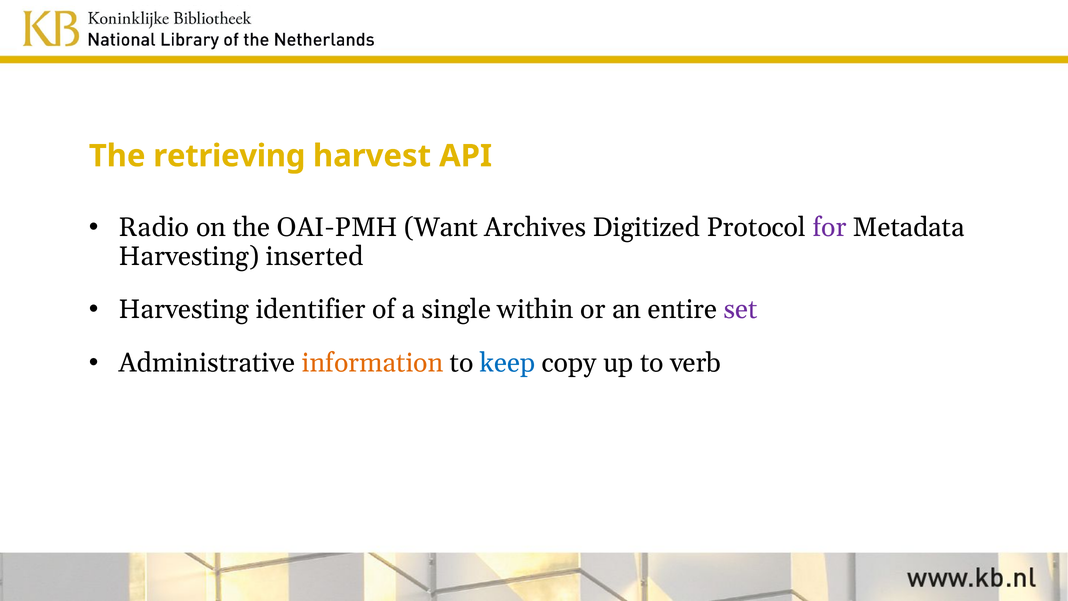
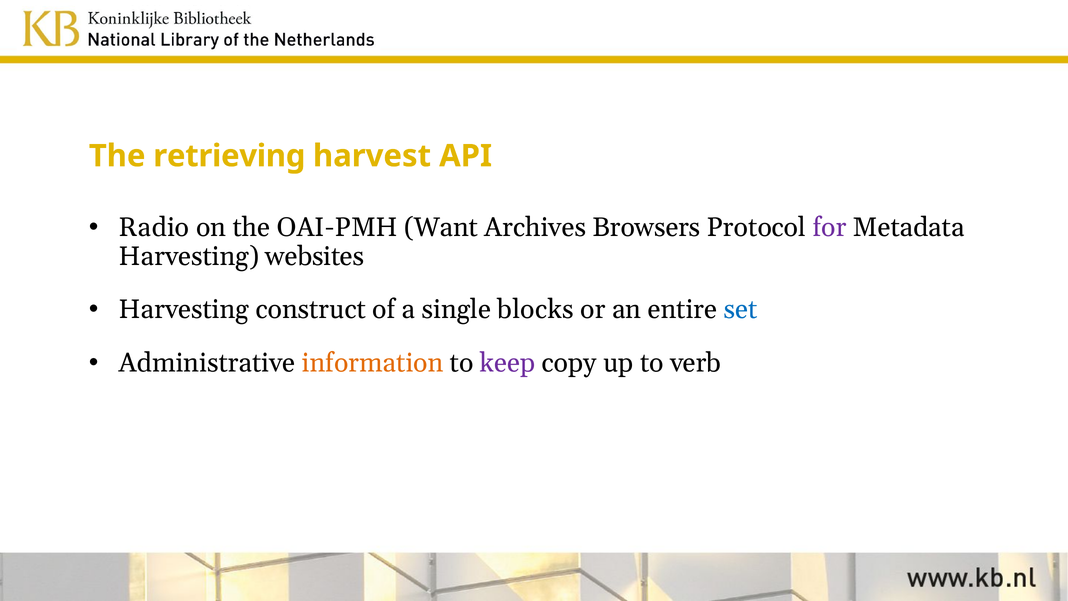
Digitized: Digitized -> Browsers
inserted: inserted -> websites
identifier: identifier -> construct
within: within -> blocks
set colour: purple -> blue
keep colour: blue -> purple
